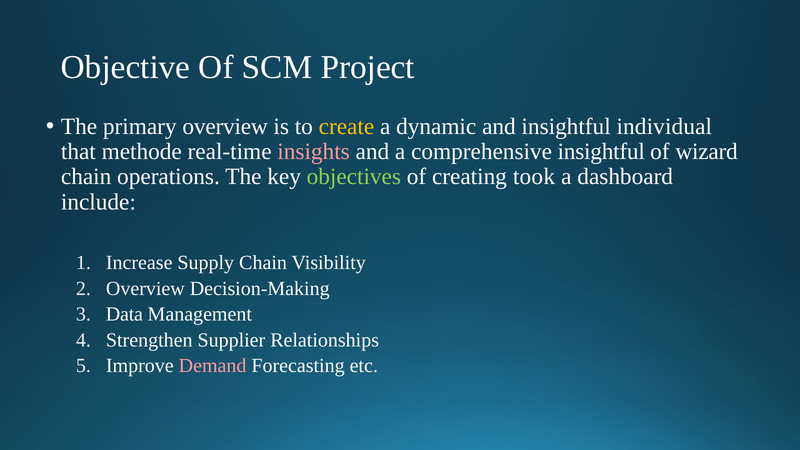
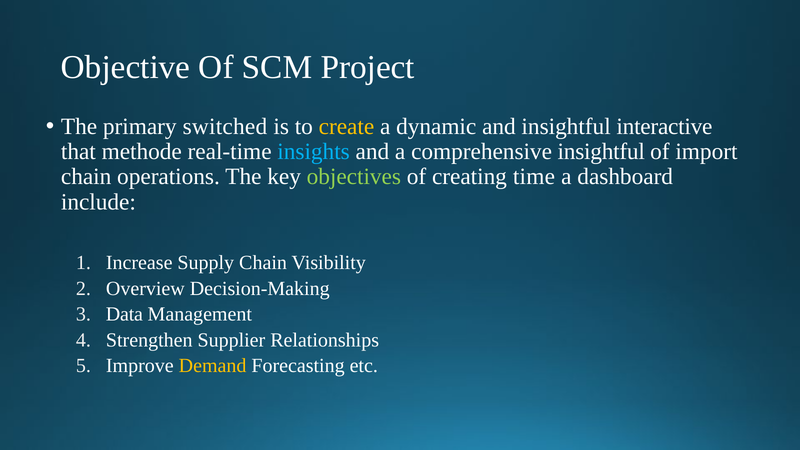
primary overview: overview -> switched
individual: individual -> interactive
insights colour: pink -> light blue
wizard: wizard -> import
took: took -> time
Demand colour: pink -> yellow
